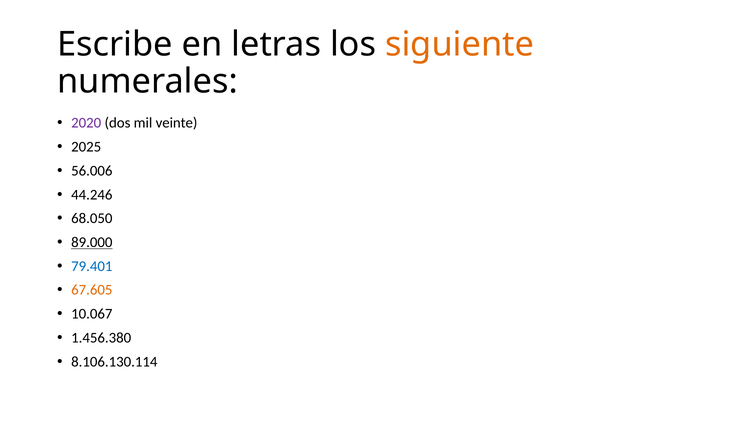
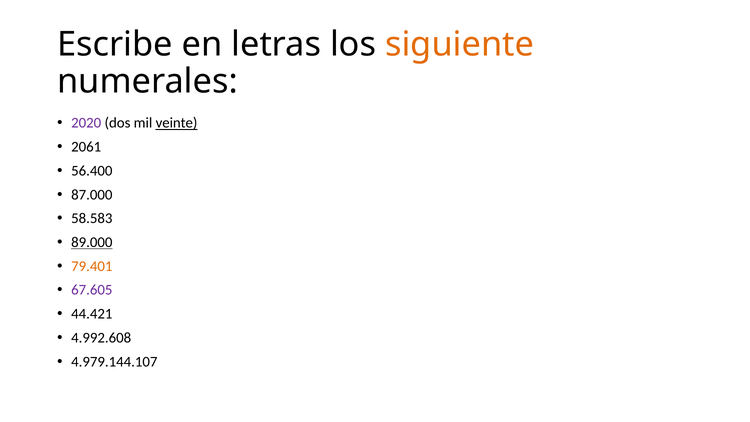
veinte underline: none -> present
2025: 2025 -> 2061
56.006: 56.006 -> 56.400
44.246: 44.246 -> 87.000
68.050: 68.050 -> 58.583
79.401 colour: blue -> orange
67.605 colour: orange -> purple
10.067: 10.067 -> 44.421
1.456.380: 1.456.380 -> 4.992.608
8.106.130.114: 8.106.130.114 -> 4.979.144.107
